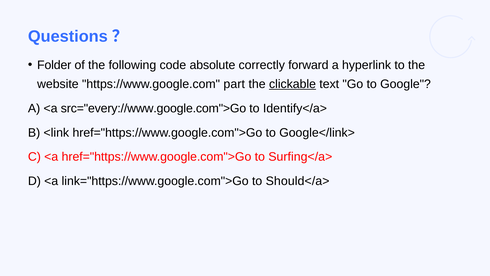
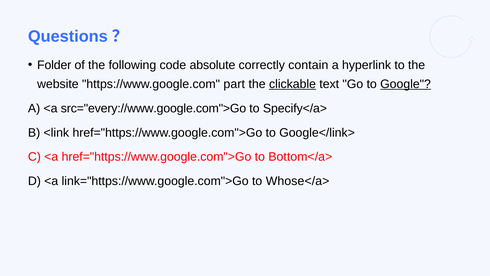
forward: forward -> contain
Google underline: none -> present
Identify</a>: Identify</a> -> Specify</a>
Surfing</a>: Surfing</a> -> Bottom</a>
Should</a>: Should</a> -> Whose</a>
